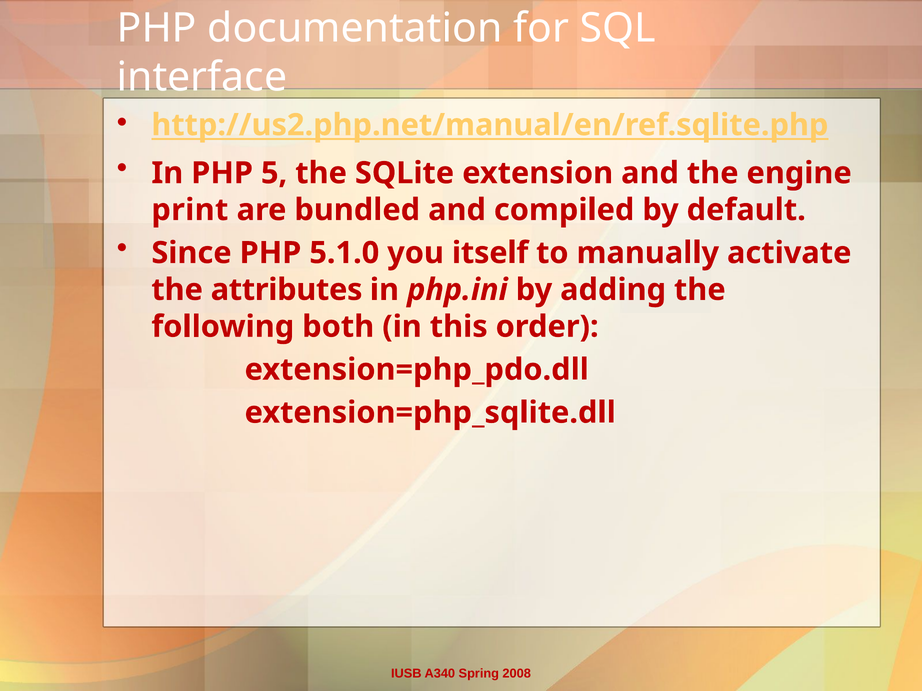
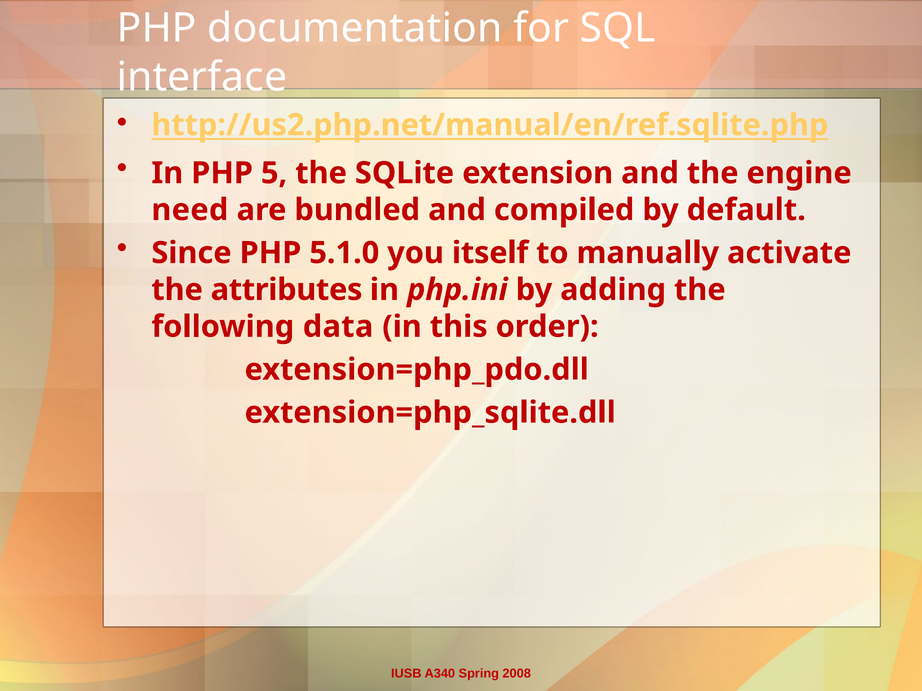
print: print -> need
both: both -> data
